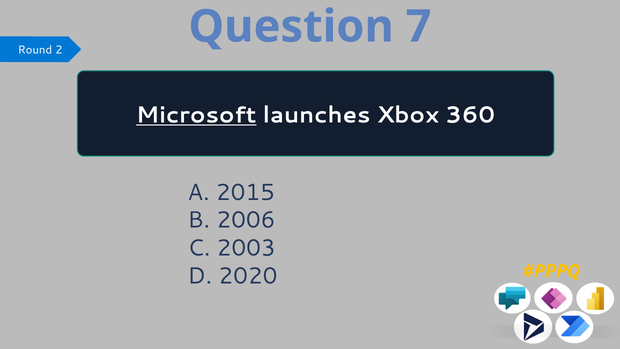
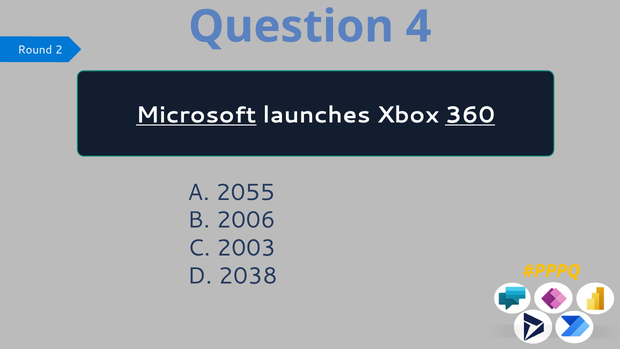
7: 7 -> 4
360 underline: none -> present
2015: 2015 -> 2055
2020: 2020 -> 2038
